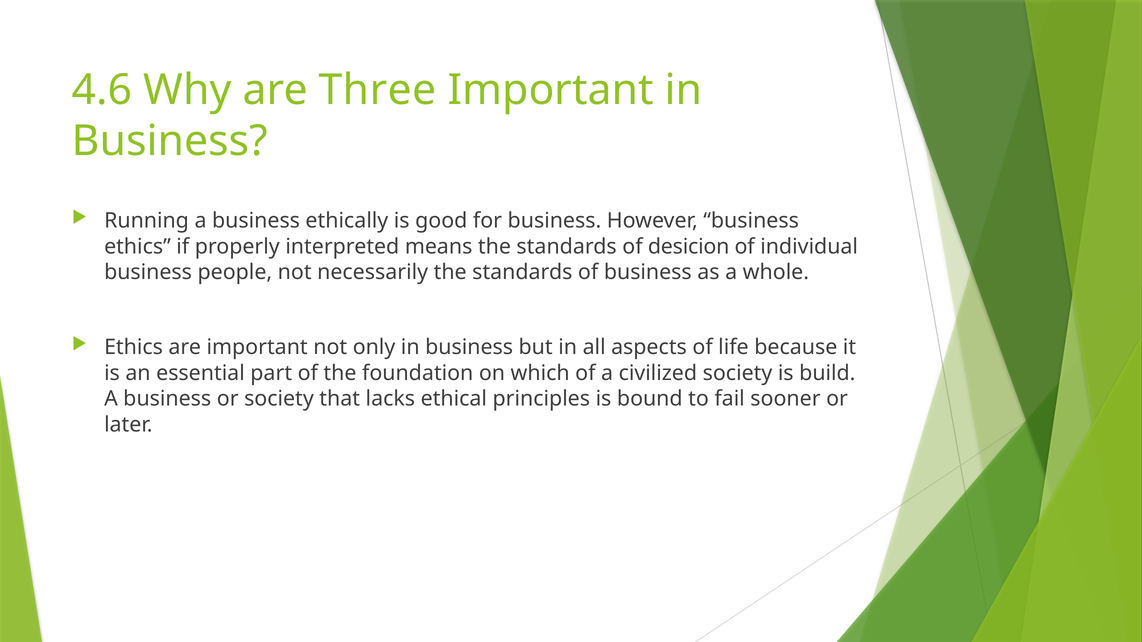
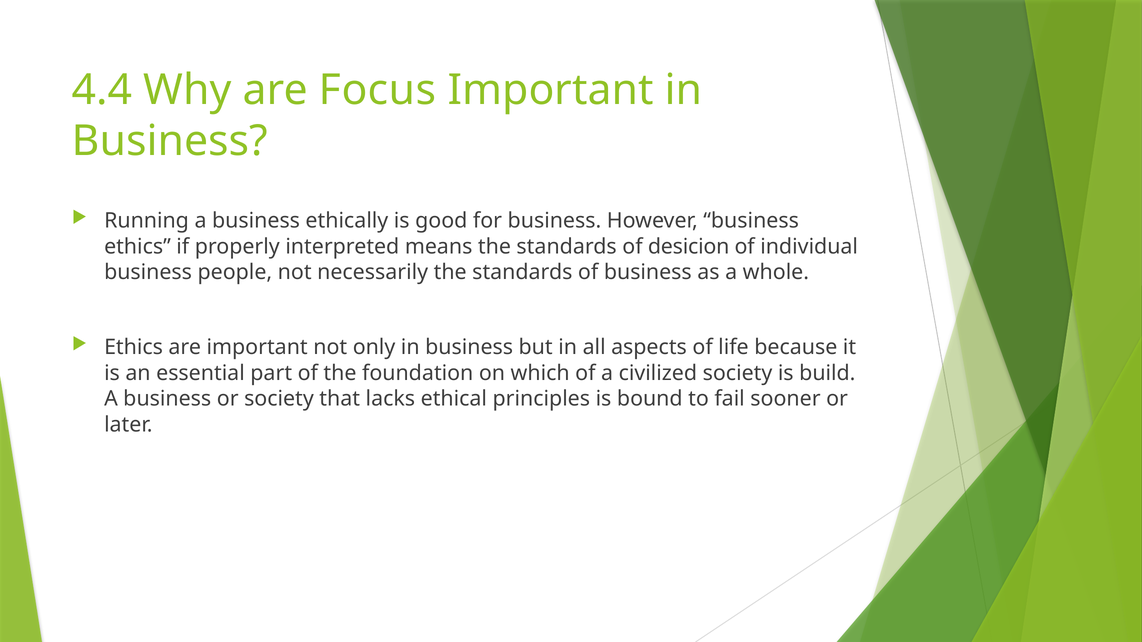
4.6: 4.6 -> 4.4
Three: Three -> Focus
